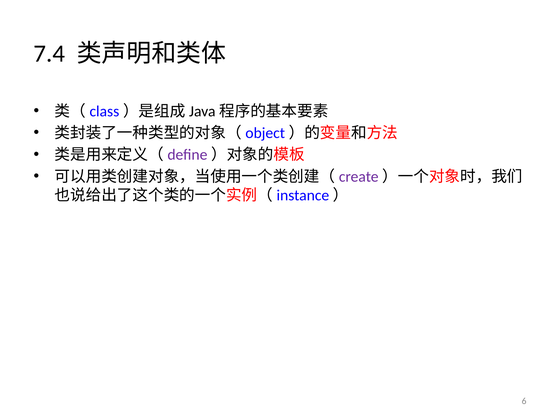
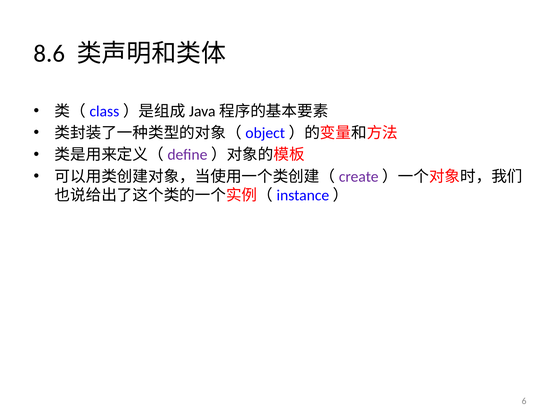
7.4: 7.4 -> 8.6
